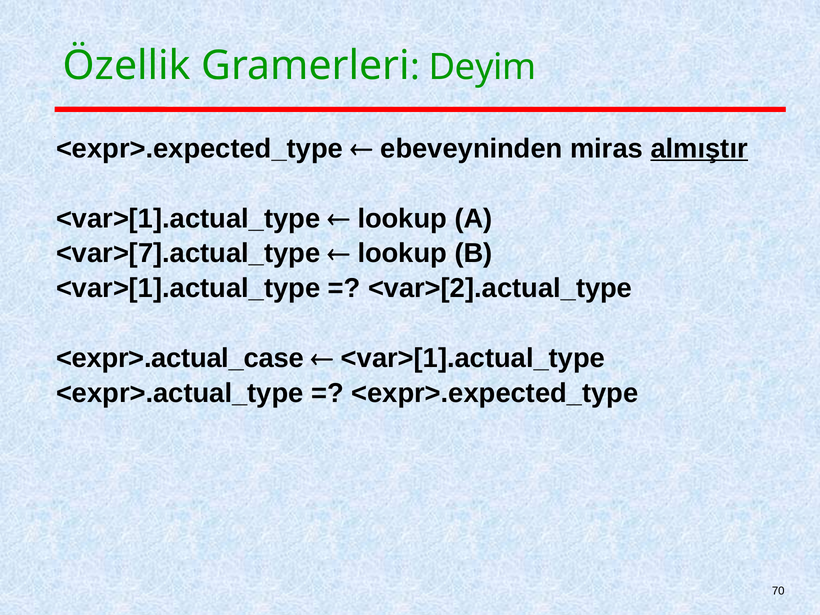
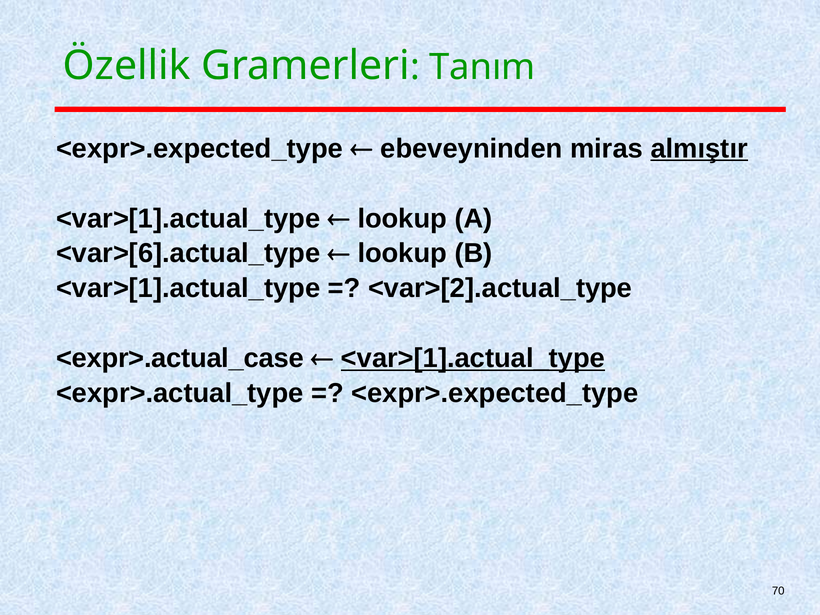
Deyim: Deyim -> Tanım
<var>[7].actual_type: <var>[7].actual_type -> <var>[6].actual_type
<var>[1].actual_type at (473, 358) underline: none -> present
